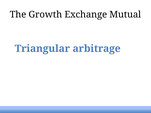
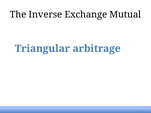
Growth: Growth -> Inverse
